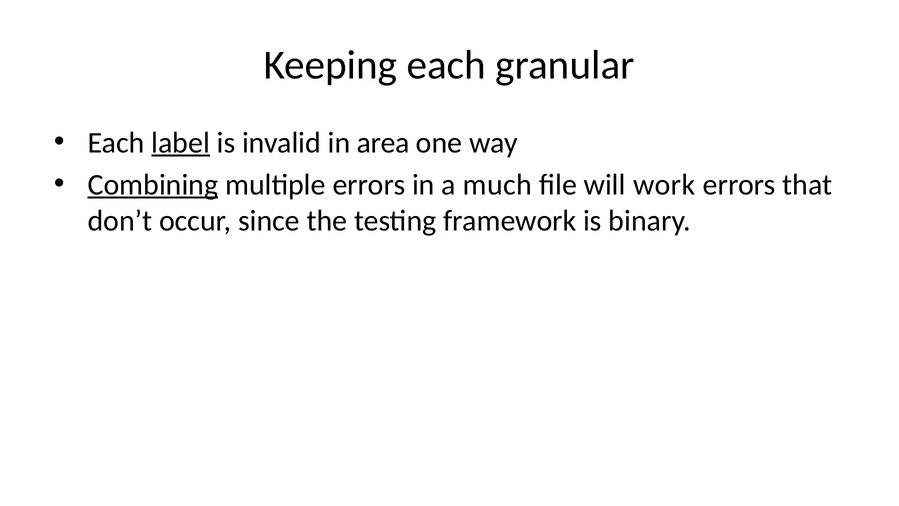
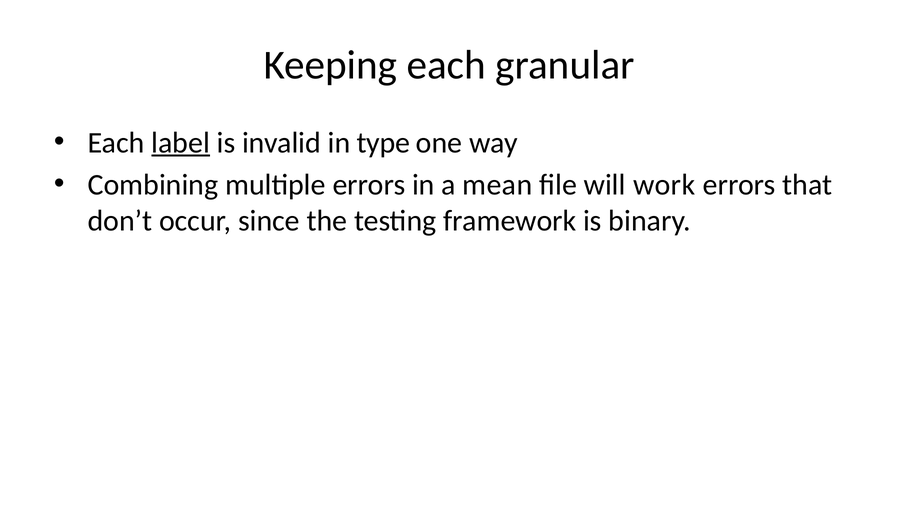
area: area -> type
Combining underline: present -> none
much: much -> mean
